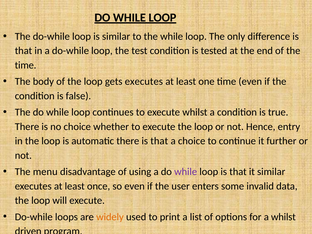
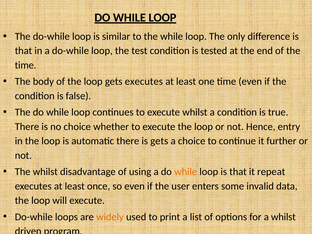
there is that: that -> gets
The menu: menu -> whilst
while at (186, 172) colour: purple -> orange
it similar: similar -> repeat
